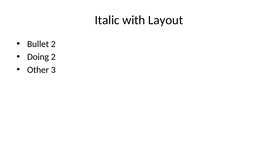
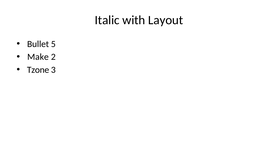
Bullet 2: 2 -> 5
Doing: Doing -> Make
Other: Other -> Tzone
